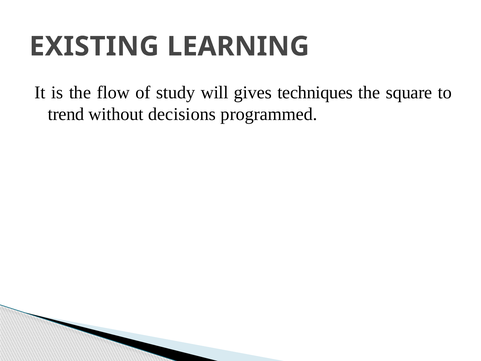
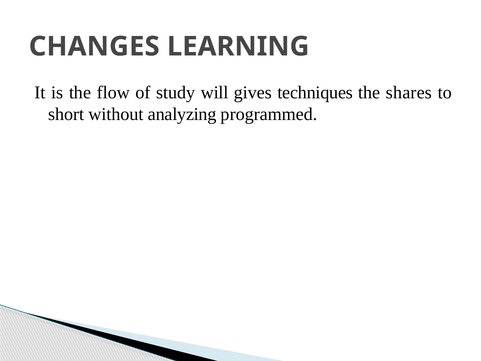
EXISTING: EXISTING -> CHANGES
square: square -> shares
trend: trend -> short
decisions: decisions -> analyzing
